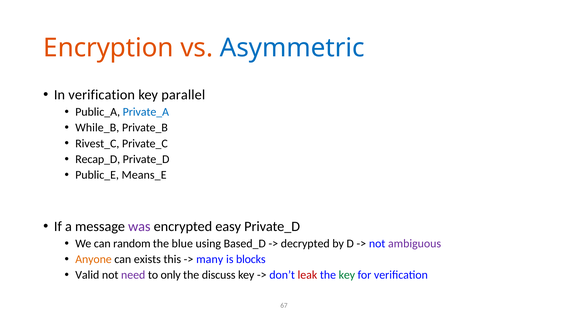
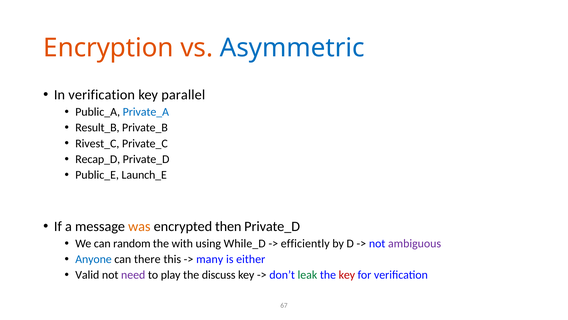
While_B: While_B -> Result_B
Means_E: Means_E -> Launch_E
was colour: purple -> orange
easy: easy -> then
blue: blue -> with
Based_D: Based_D -> While_D
decrypted: decrypted -> efficiently
Anyone colour: orange -> blue
exists: exists -> there
blocks: blocks -> either
only: only -> play
leak colour: red -> green
key at (347, 275) colour: green -> red
